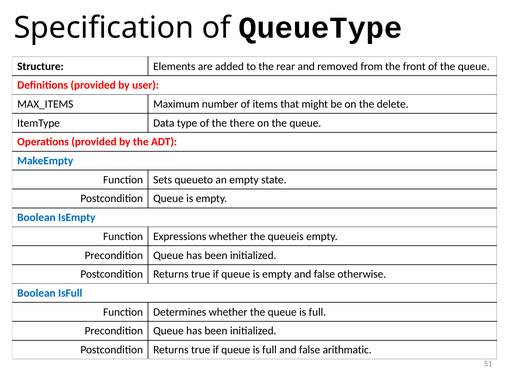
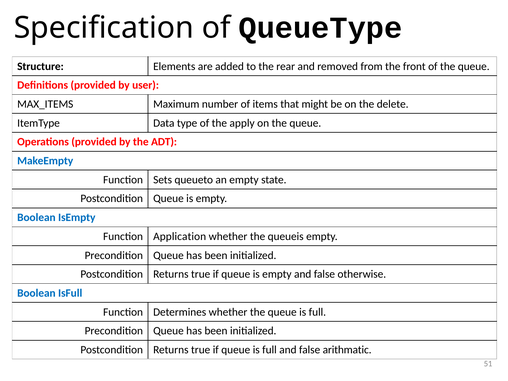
there: there -> apply
Expressions: Expressions -> Application
